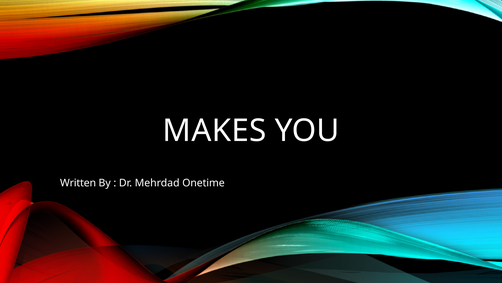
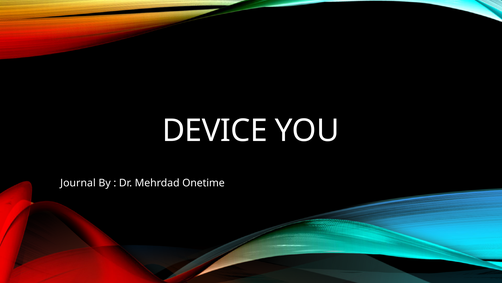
MAKES: MAKES -> DEVICE
Written: Written -> Journal
